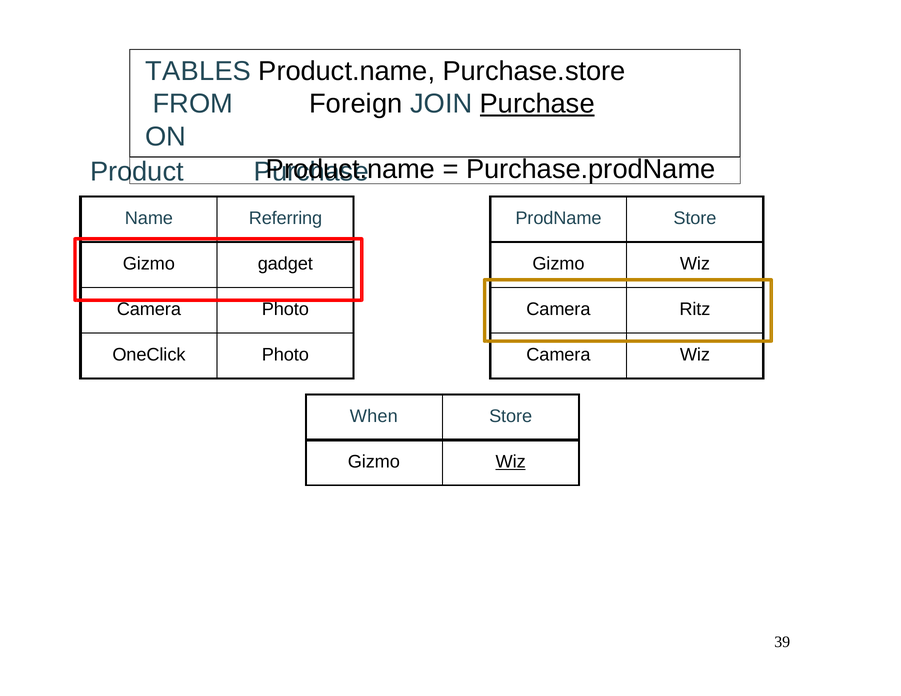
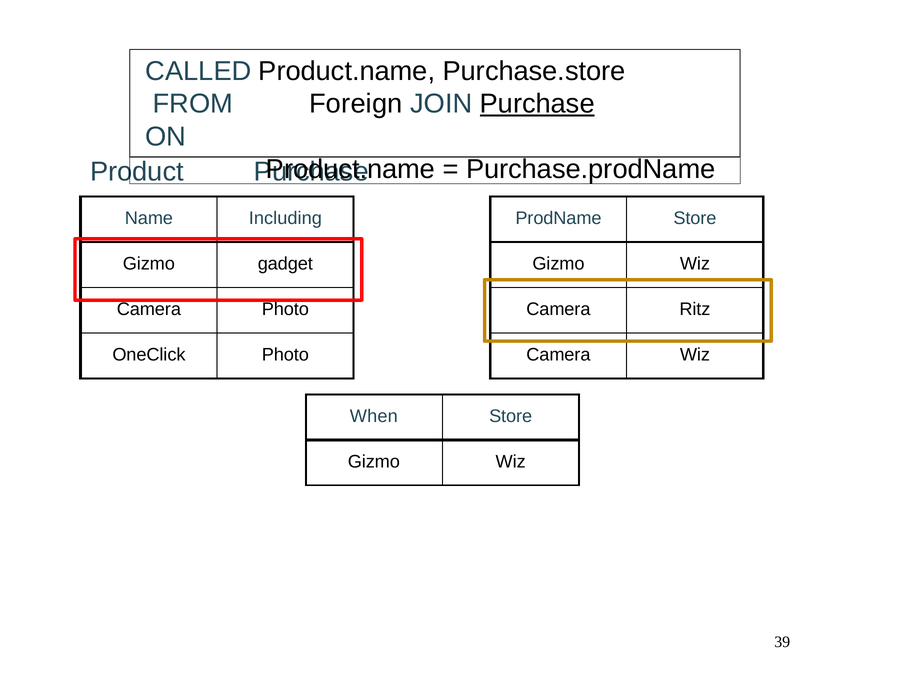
TABLES: TABLES -> CALLED
Referring: Referring -> Including
Wiz at (511, 462) underline: present -> none
